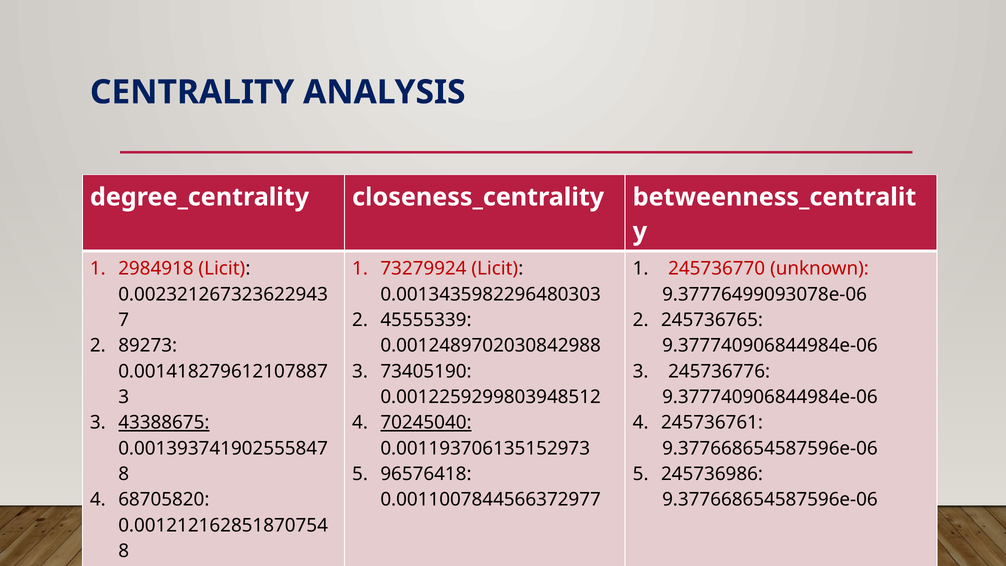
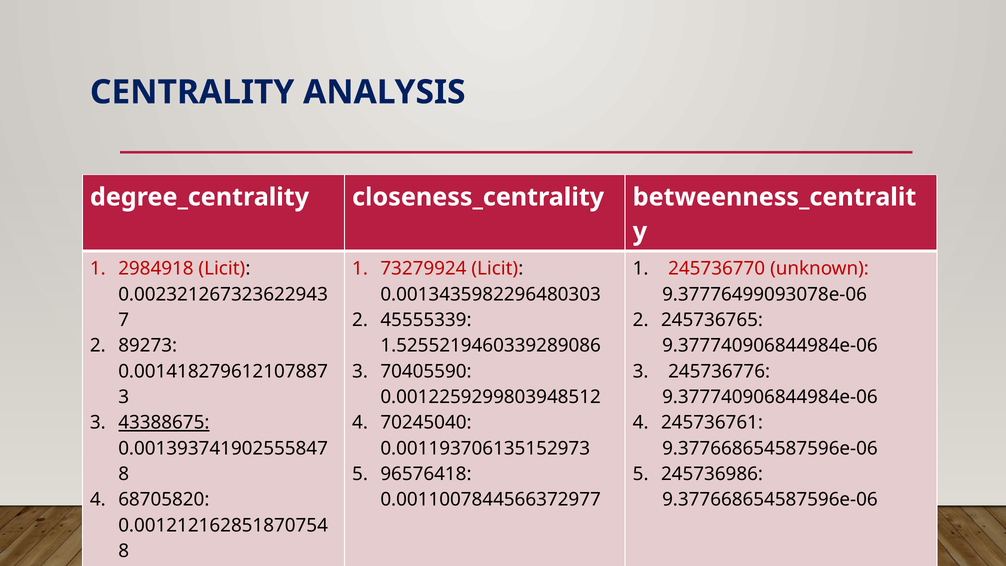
0.0012489702030842988: 0.0012489702030842988 -> 1.5255219460339289086
73405190: 73405190 -> 70405590
70245040 underline: present -> none
